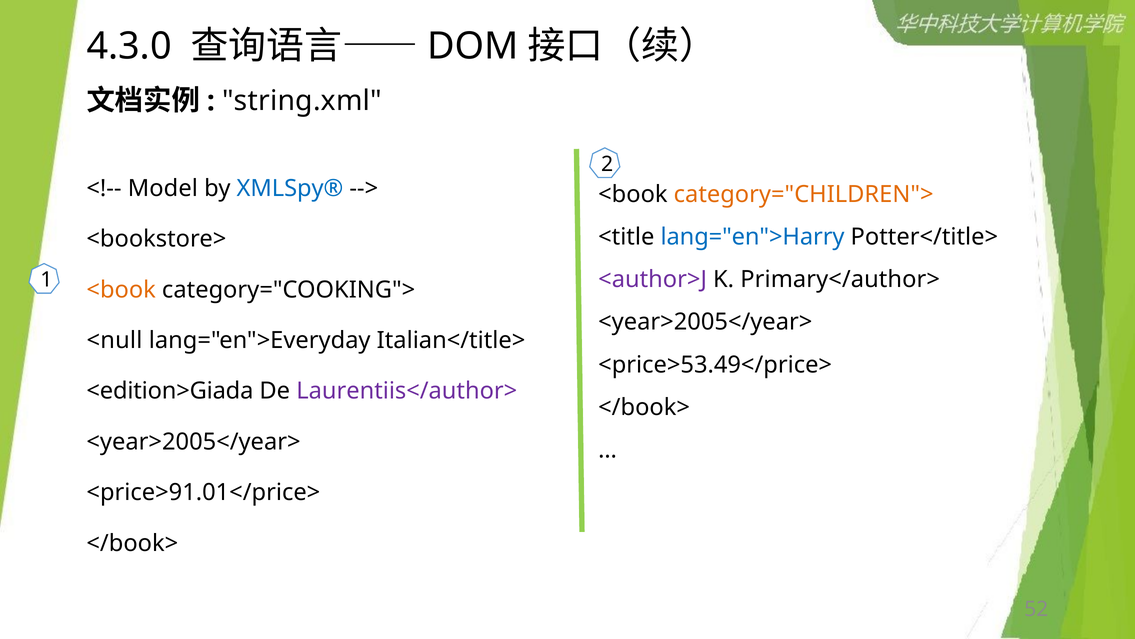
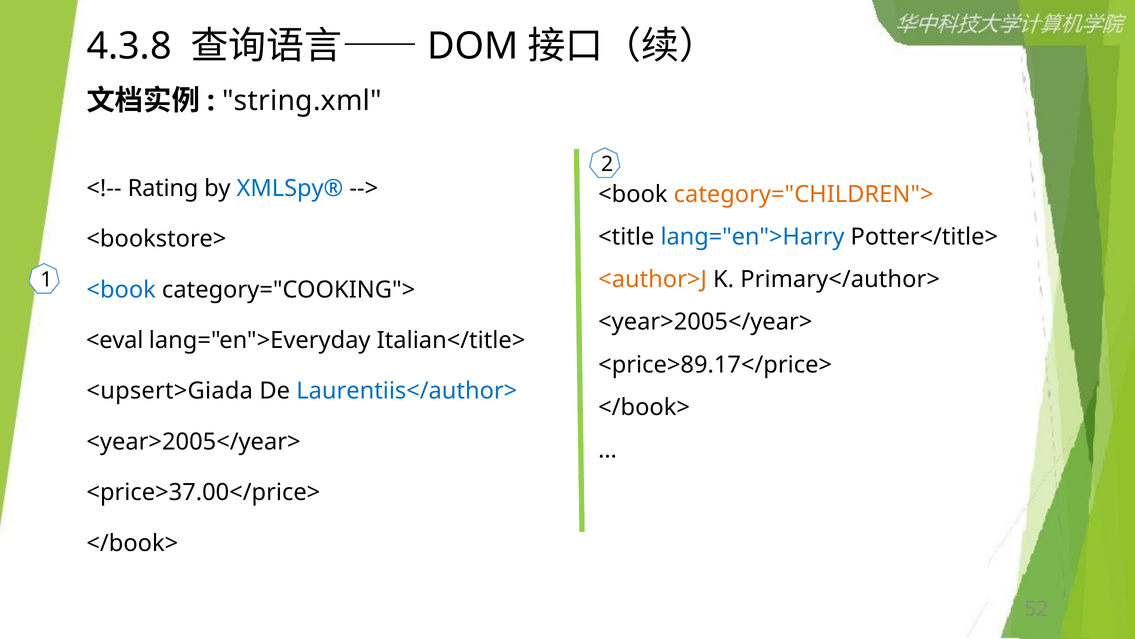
4.3.0: 4.3.0 -> 4.3.8
Model: Model -> Rating
<author>J colour: purple -> orange
<book at (121, 290) colour: orange -> blue
<null: <null -> <eval
<price>53.49</price>: <price>53.49</price> -> <price>89.17</price>
<edition>Giada: <edition>Giada -> <upsert>Giada
Laurentiis</author> colour: purple -> blue
<price>91.01</price>: <price>91.01</price> -> <price>37.00</price>
